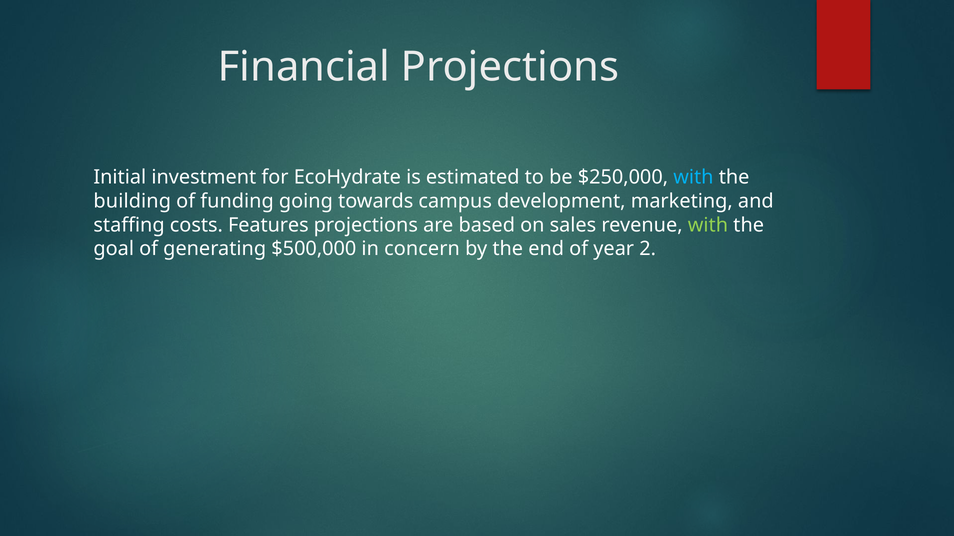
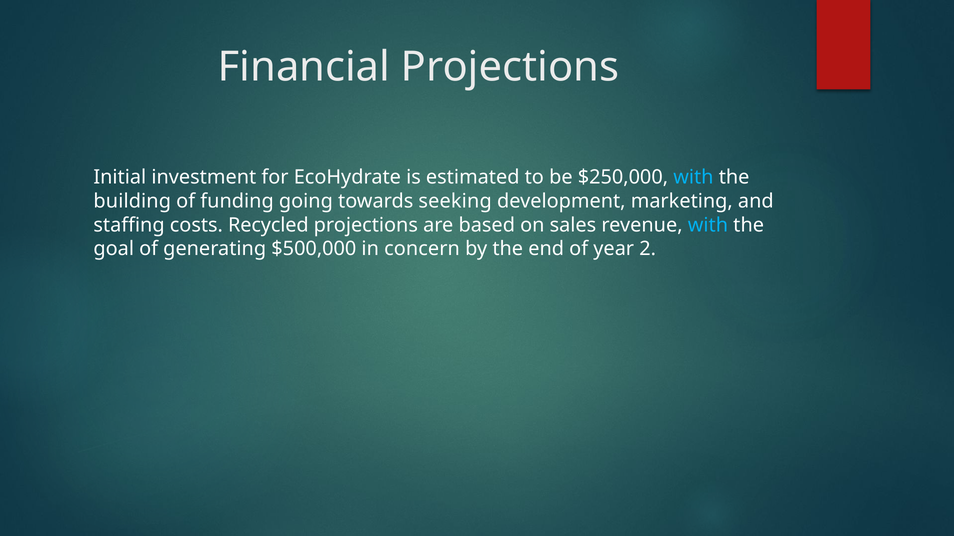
campus: campus -> seeking
Features: Features -> Recycled
with at (708, 225) colour: light green -> light blue
